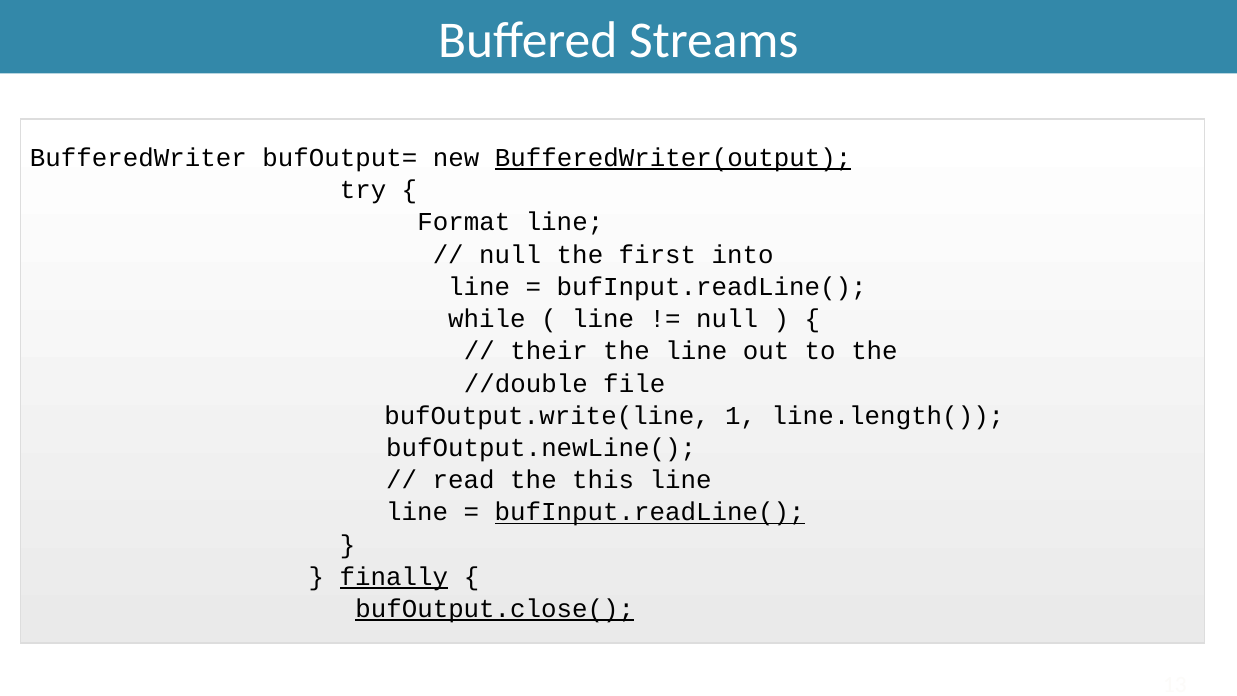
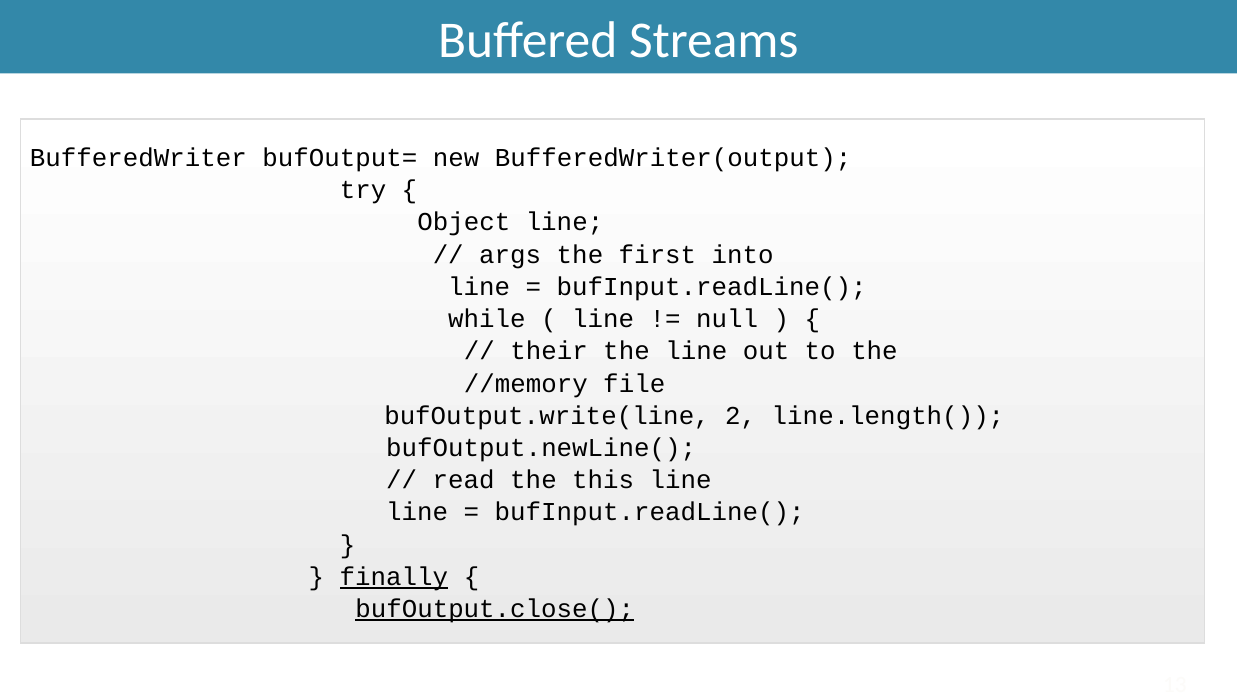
BufferedWriter(output underline: present -> none
Format: Format -> Object
null at (510, 255): null -> args
//double: //double -> //memory
1: 1 -> 2
bufInput.readLine( at (650, 512) underline: present -> none
